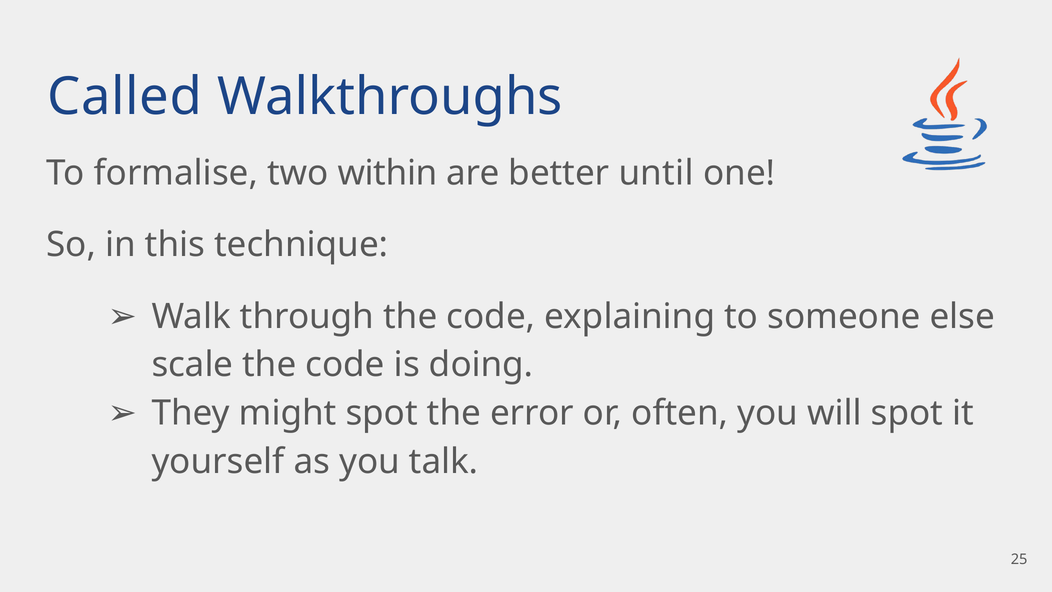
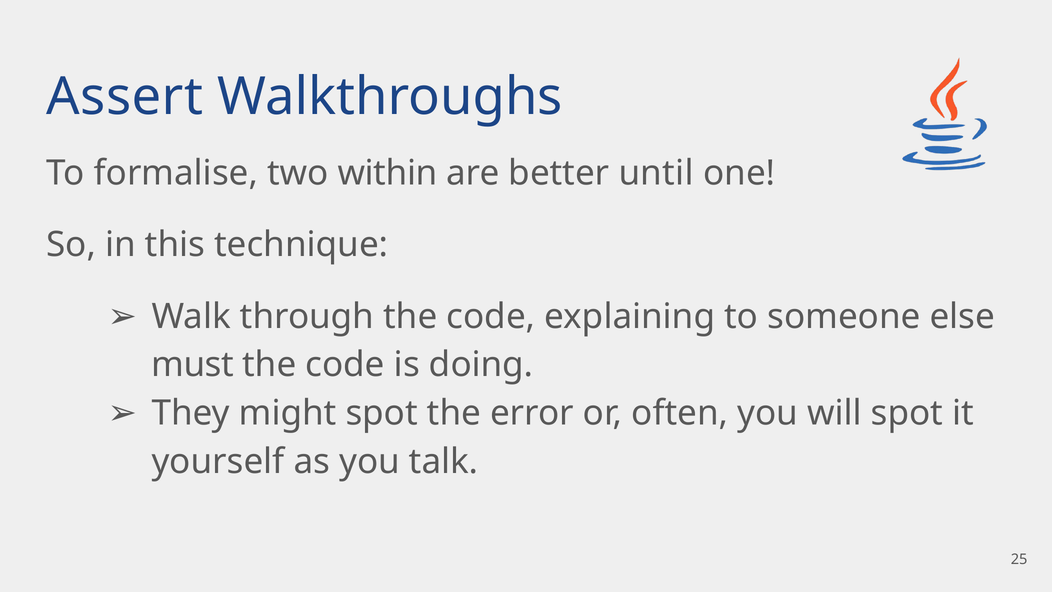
Called: Called -> Assert
scale: scale -> must
